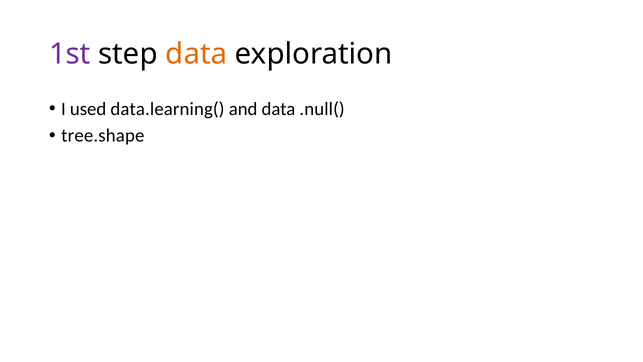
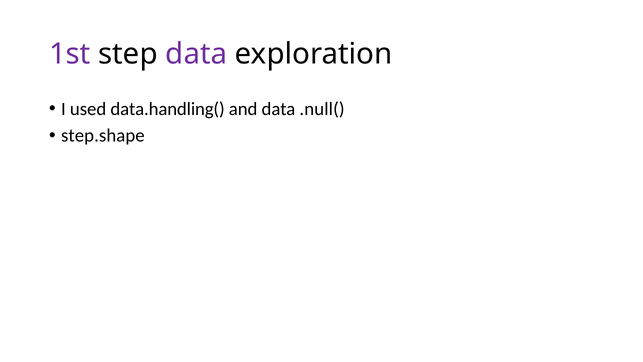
data at (196, 54) colour: orange -> purple
data.learning(: data.learning( -> data.handling(
tree.shape: tree.shape -> step.shape
